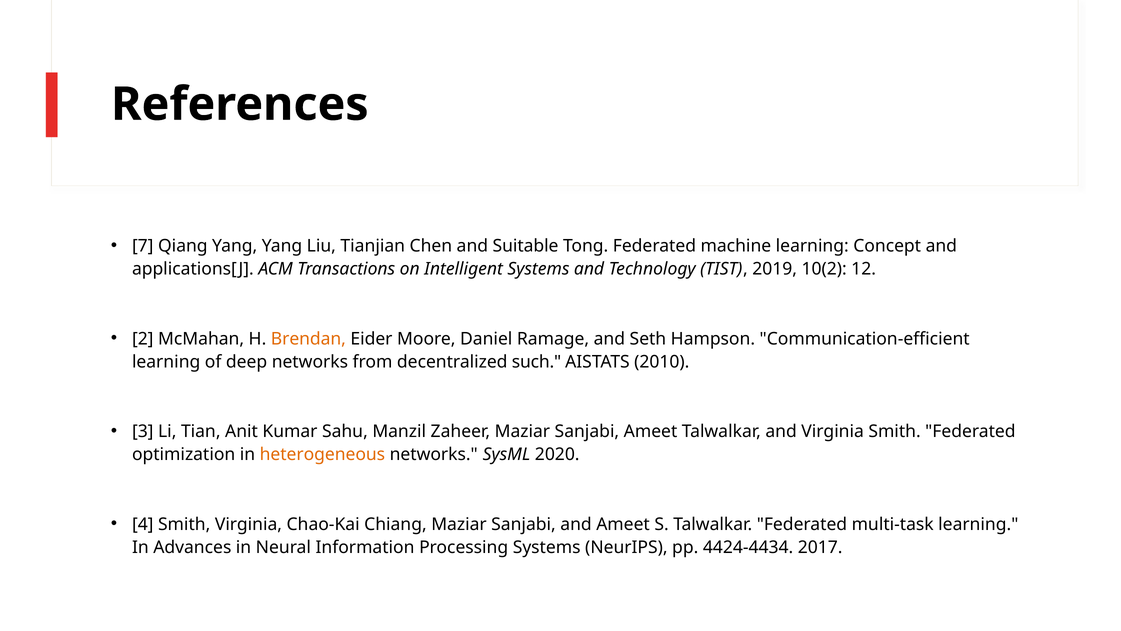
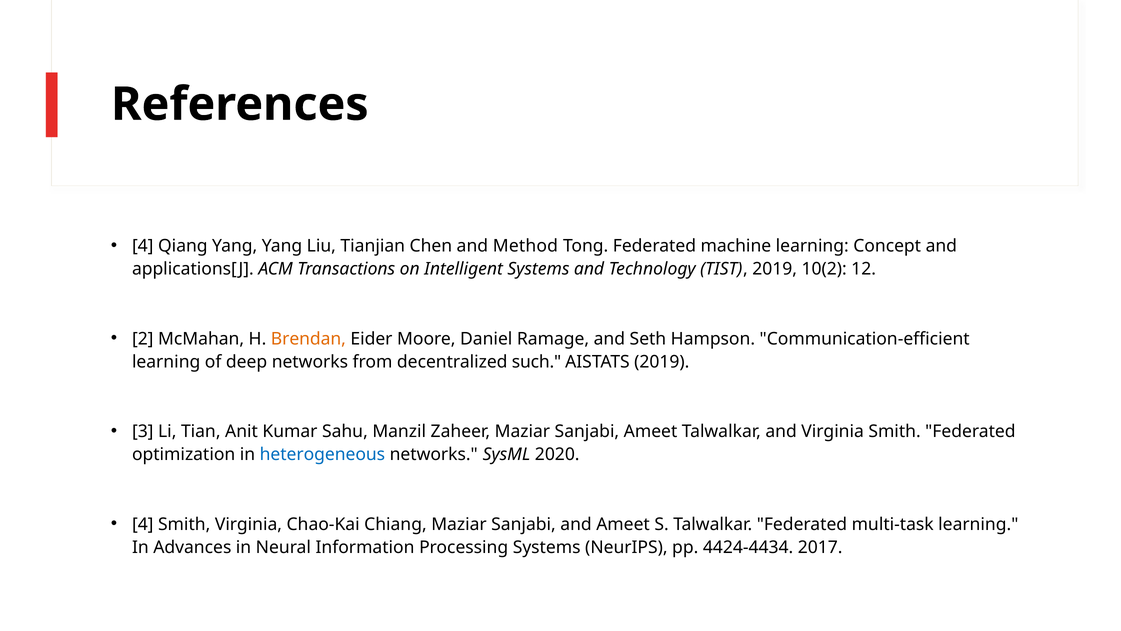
7 at (143, 246): 7 -> 4
Suitable: Suitable -> Method
AISTATS 2010: 2010 -> 2019
heterogeneous colour: orange -> blue
